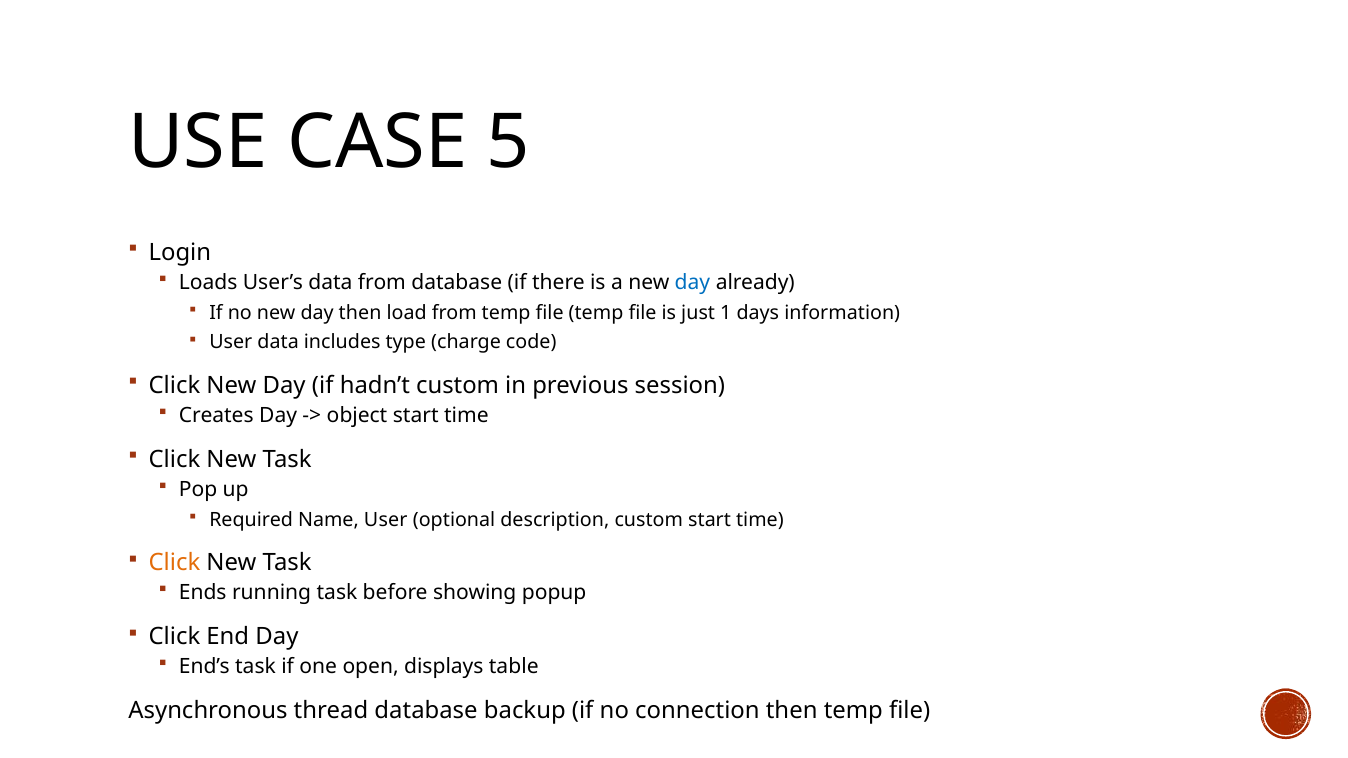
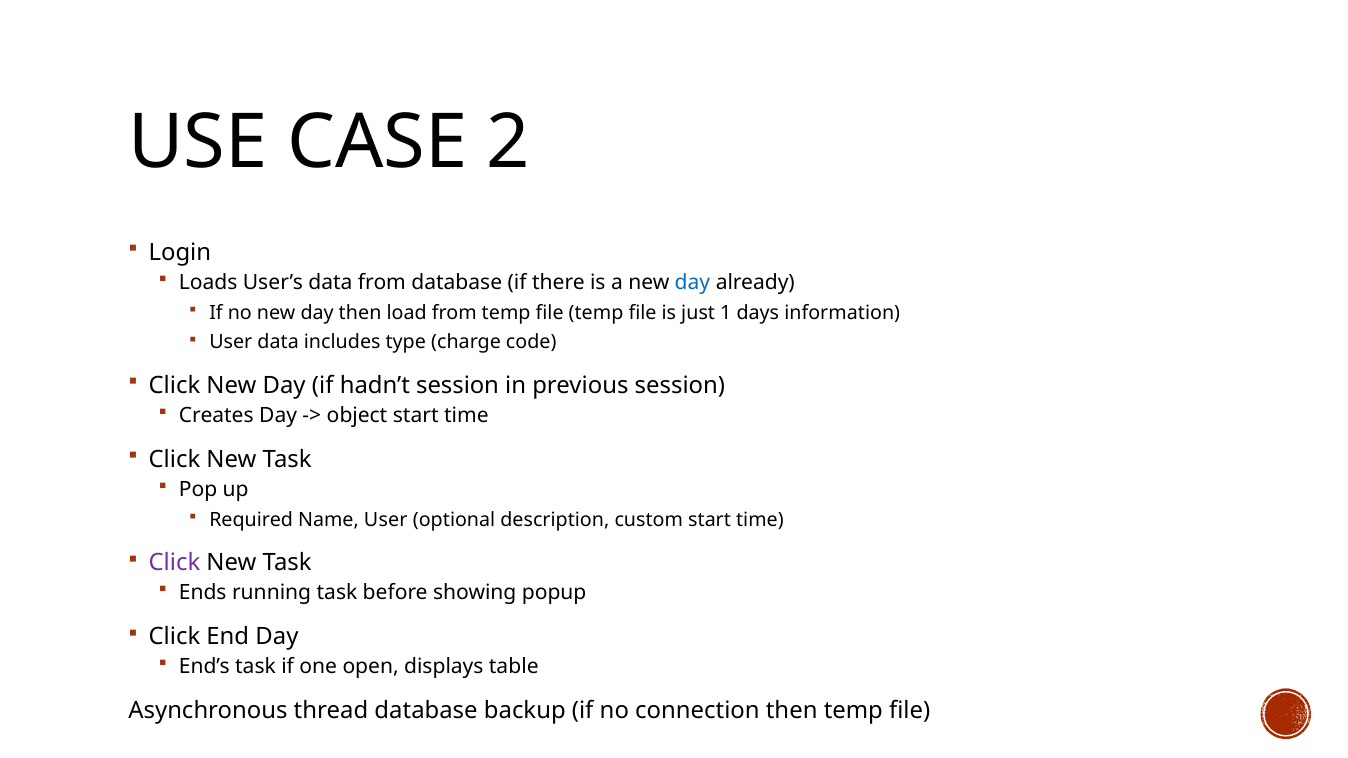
5: 5 -> 2
hadn’t custom: custom -> session
Click at (174, 563) colour: orange -> purple
